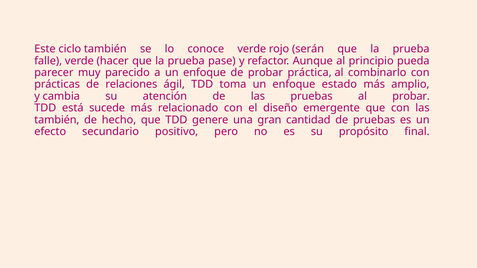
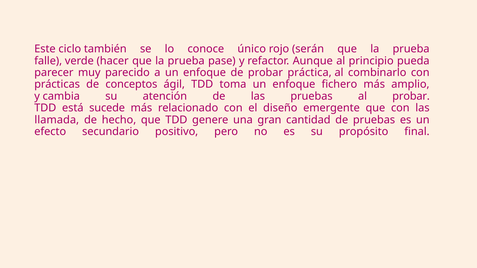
conoce verde: verde -> único
relaciones: relaciones -> conceptos
estado: estado -> fichero
también at (57, 120): también -> llamada
